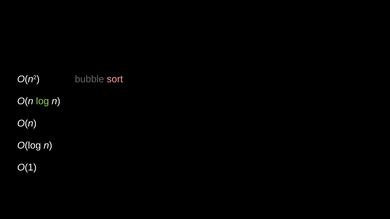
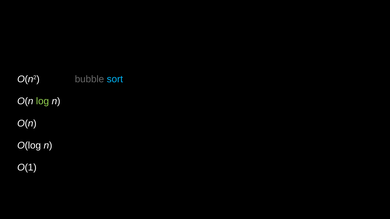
sort colour: pink -> light blue
